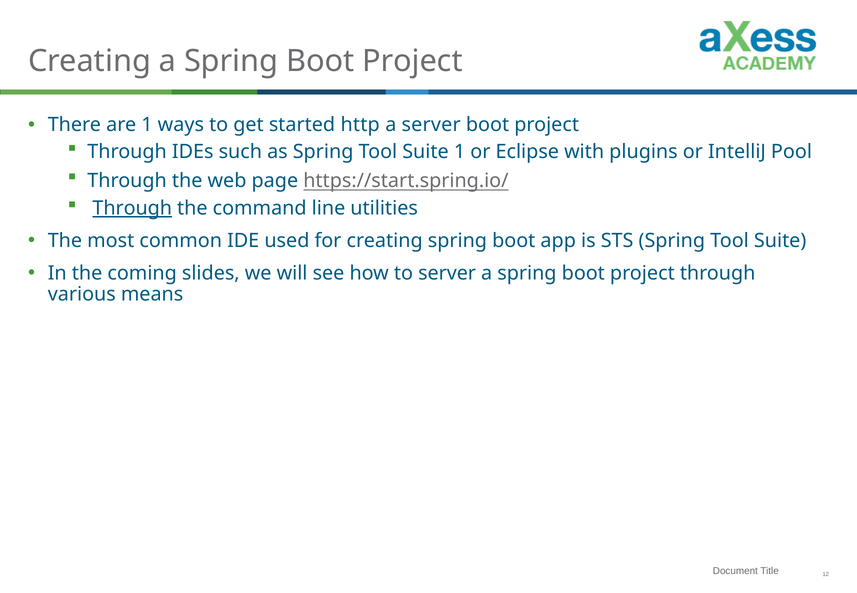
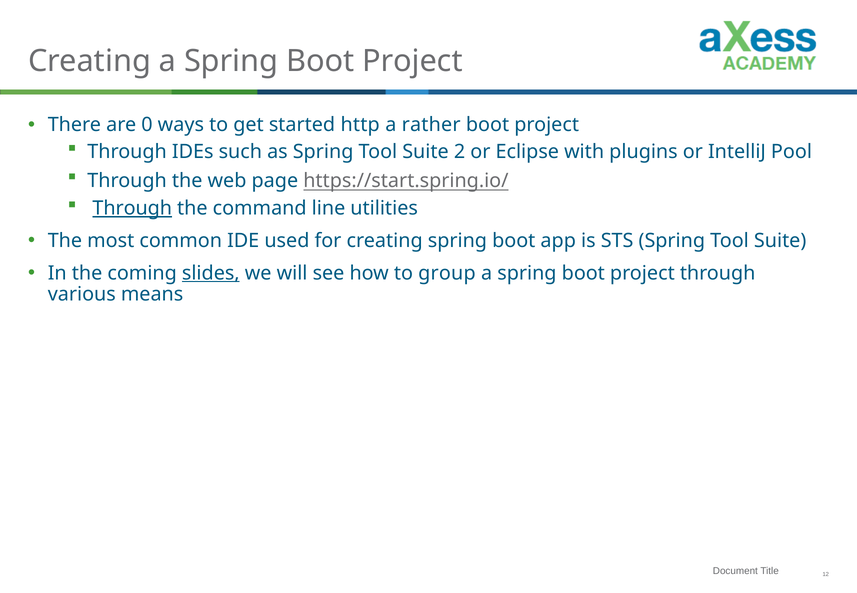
are 1: 1 -> 0
a server: server -> rather
Suite 1: 1 -> 2
slides underline: none -> present
to server: server -> group
